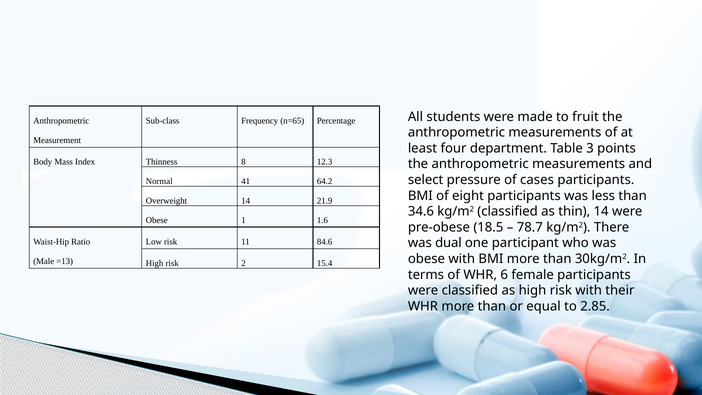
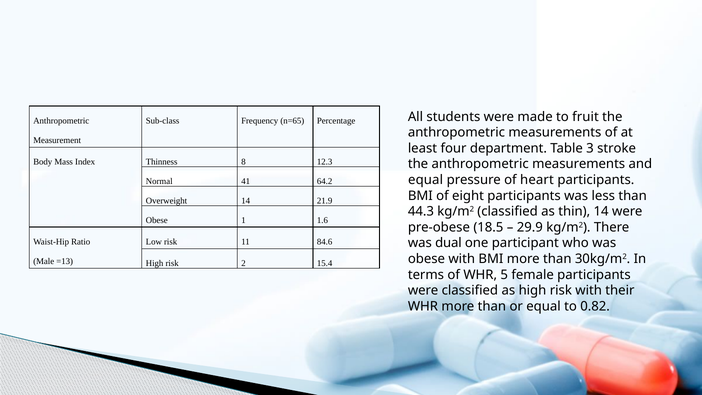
points: points -> stroke
select at (426, 180): select -> equal
cases: cases -> heart
34.6: 34.6 -> 44.3
78.7: 78.7 -> 29.9
6: 6 -> 5
2.85: 2.85 -> 0.82
